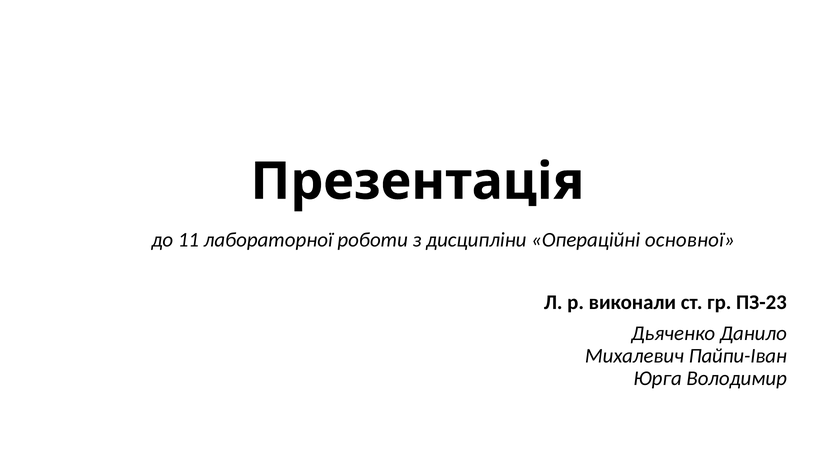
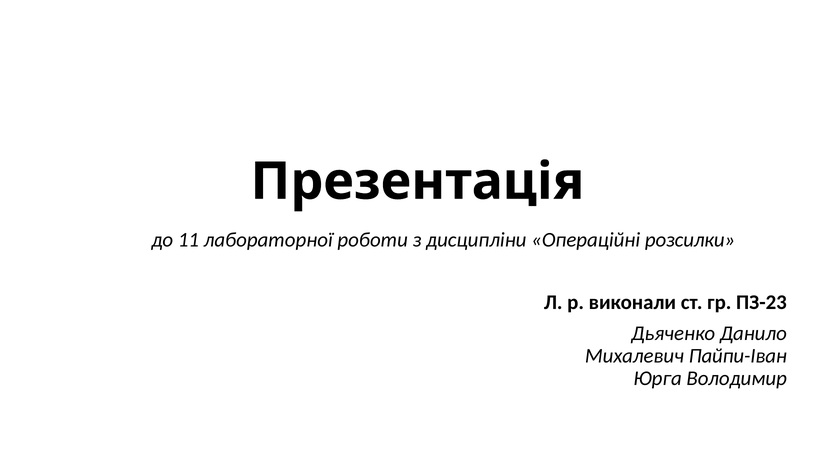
основної: основної -> розсилки
